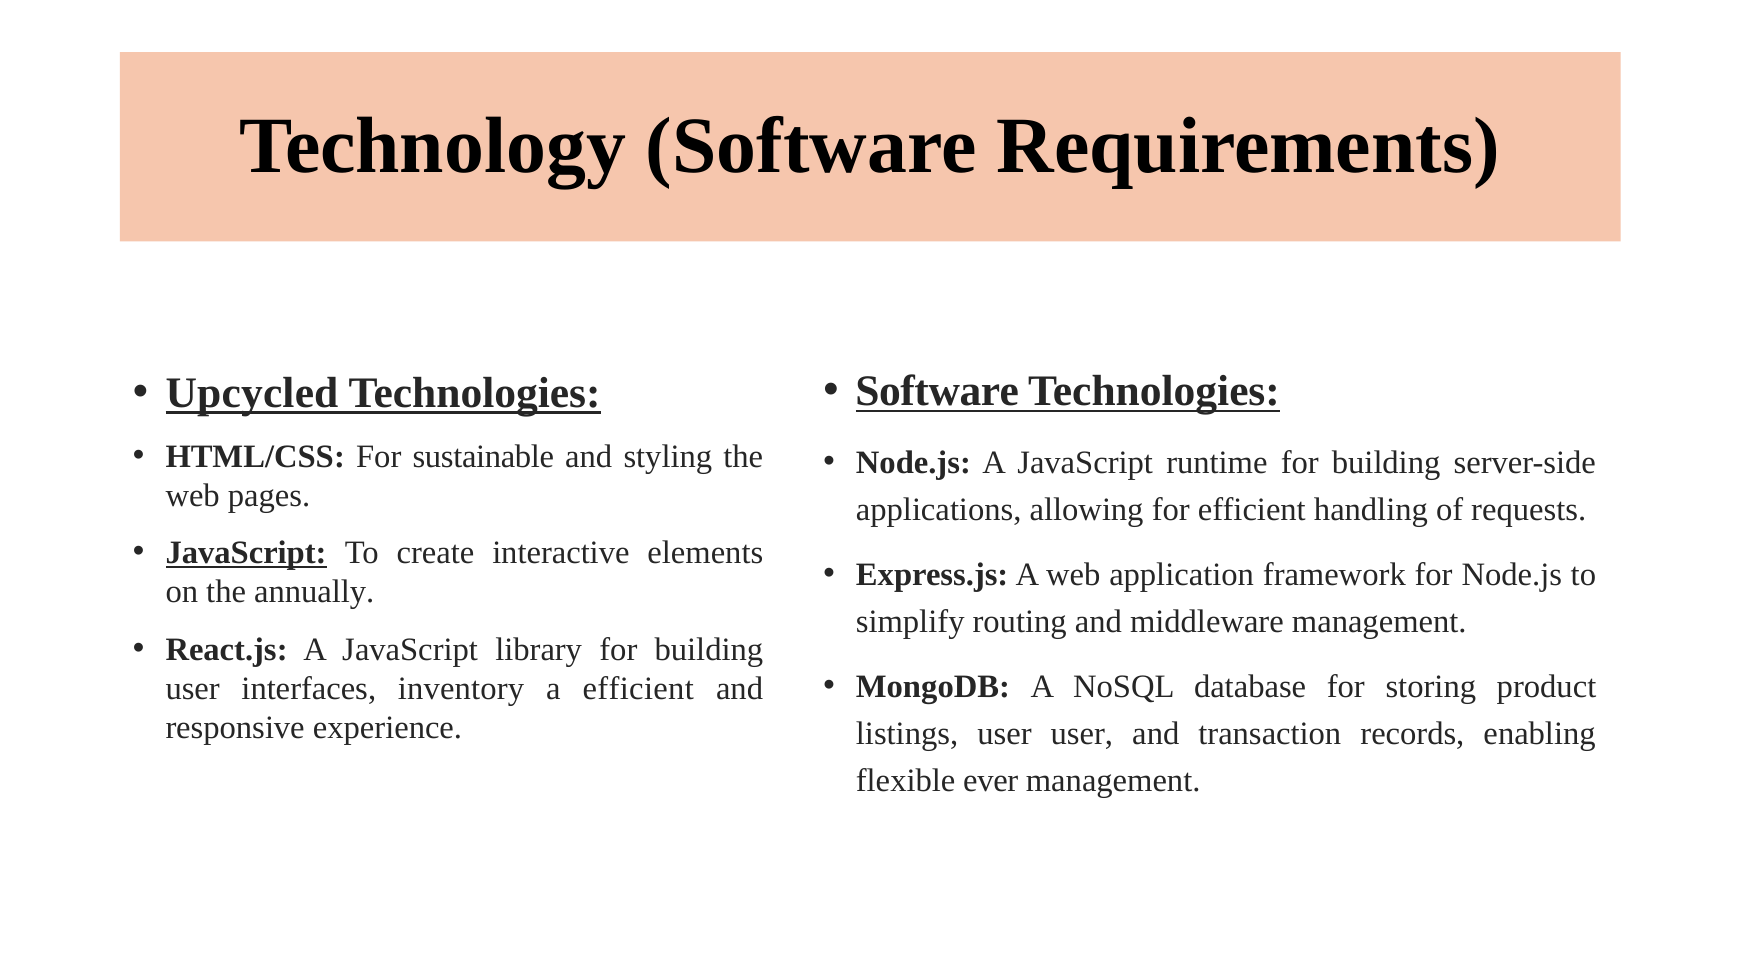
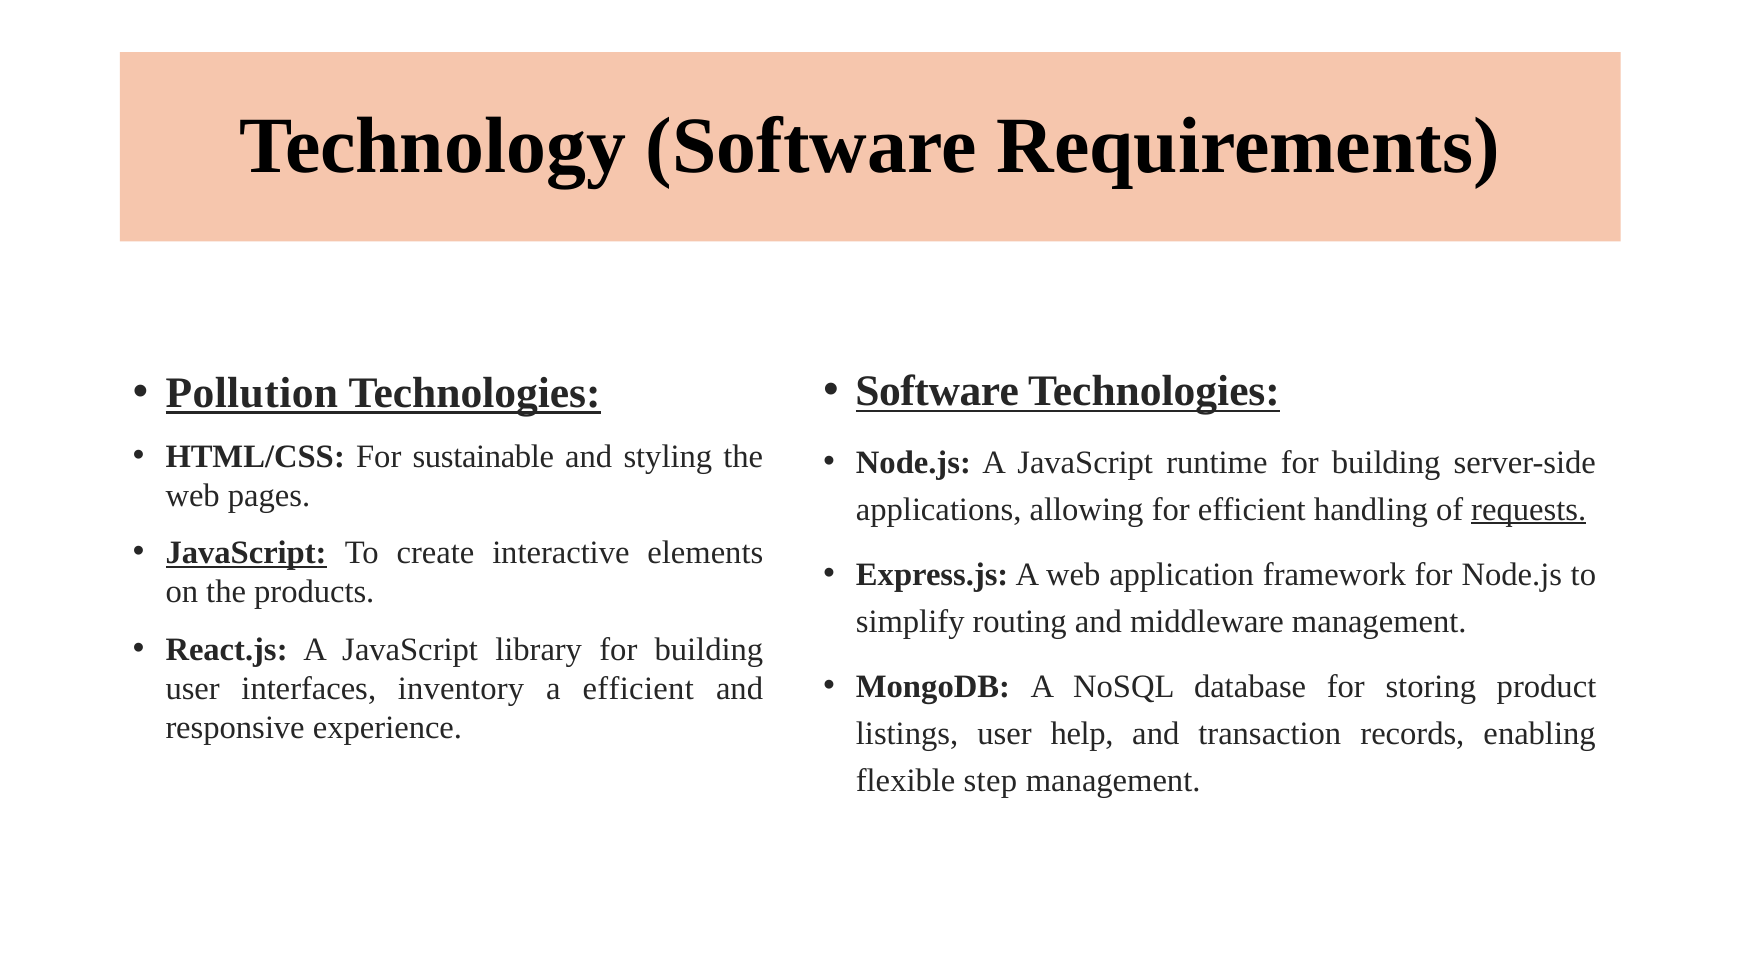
Upcycled: Upcycled -> Pollution
requests underline: none -> present
annually: annually -> products
user user: user -> help
ever: ever -> step
